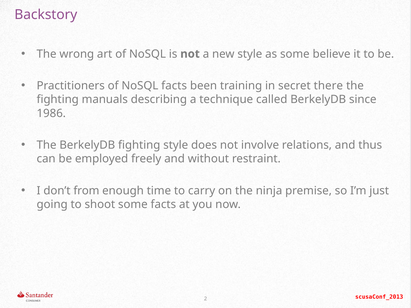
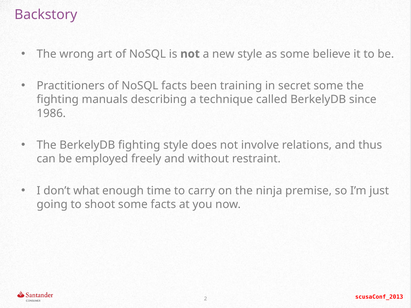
secret there: there -> some
from: from -> what
